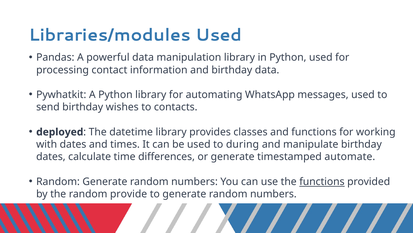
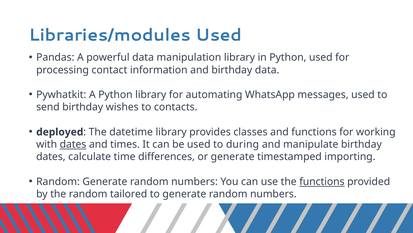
dates at (73, 144) underline: none -> present
automate: automate -> importing
provide: provide -> tailored
